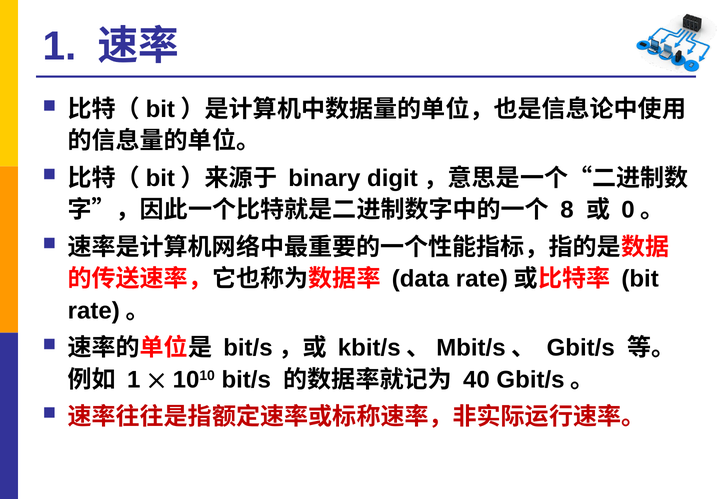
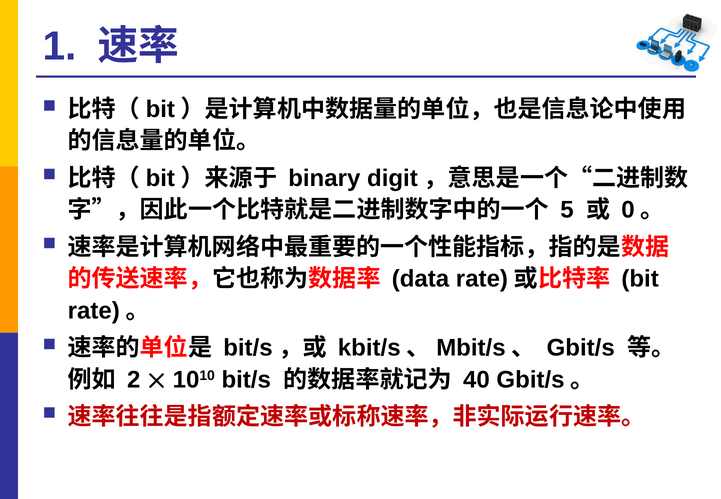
8: 8 -> 5
1 at (134, 380): 1 -> 2
